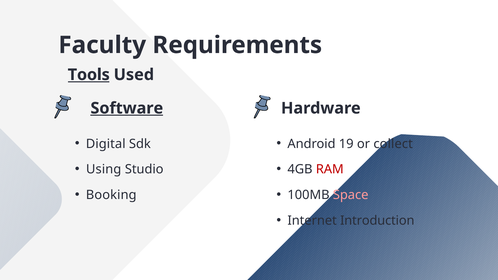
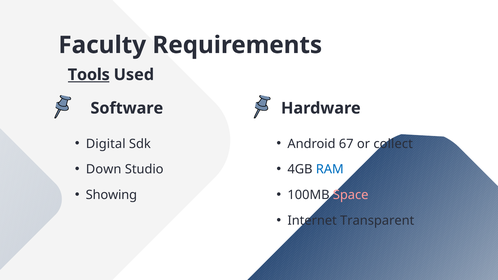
Software underline: present -> none
19: 19 -> 67
Using: Using -> Down
RAM colour: red -> blue
Booking: Booking -> Showing
Introduction: Introduction -> Transparent
